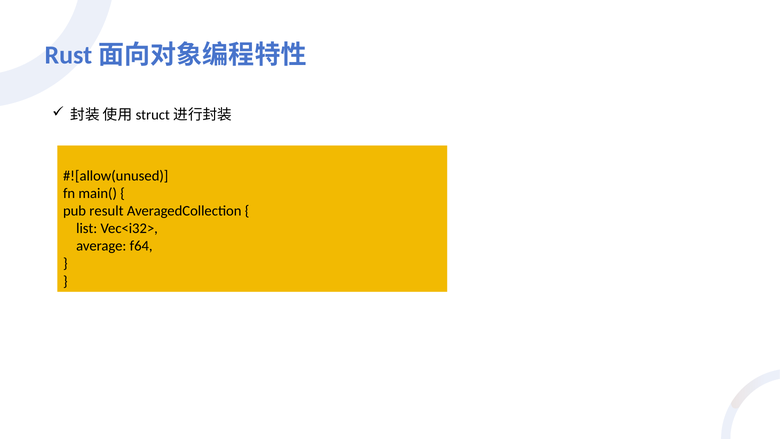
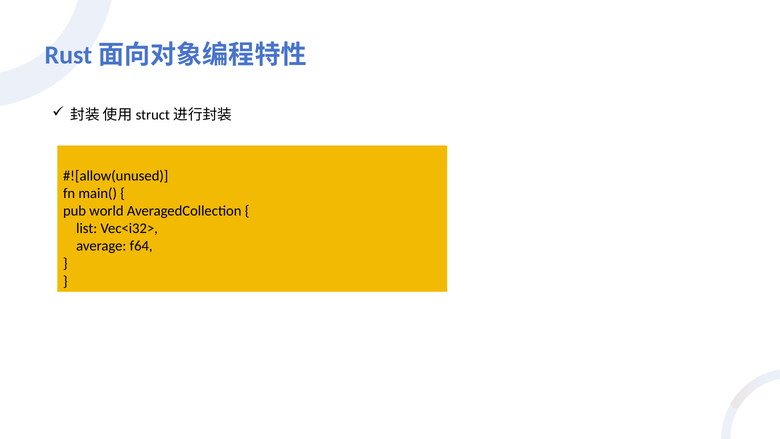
result: result -> world
